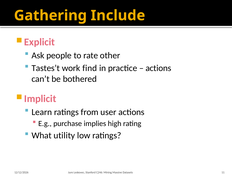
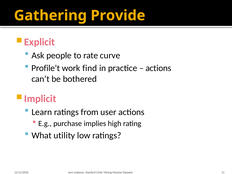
Include: Include -> Provide
other: other -> curve
Tastes’t: Tastes’t -> Profile’t
